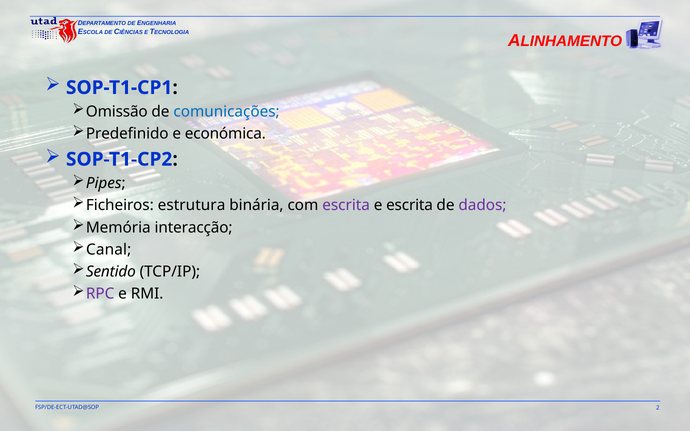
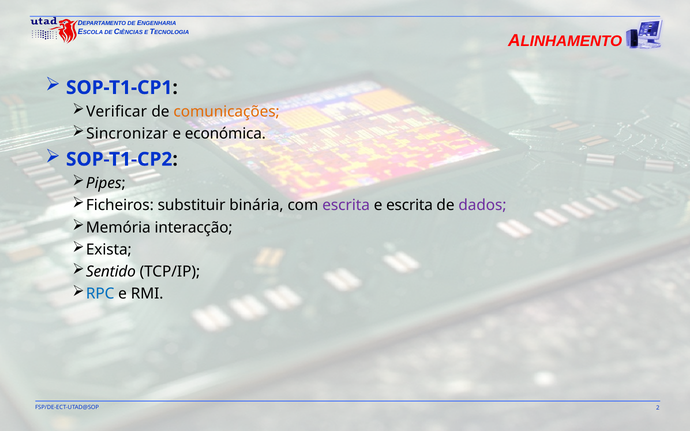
Omissão: Omissão -> Verificar
comunicações colour: blue -> orange
Predefinido: Predefinido -> Sincronizar
estrutura: estrutura -> substituir
Canal: Canal -> Exista
RPC colour: purple -> blue
